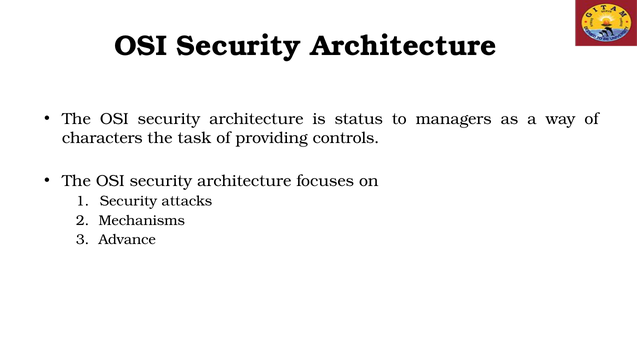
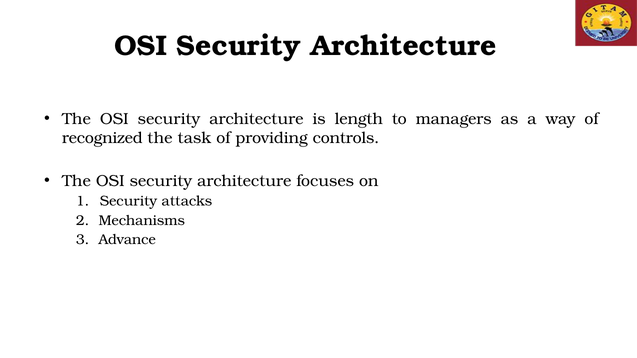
status: status -> length
characters: characters -> recognized
